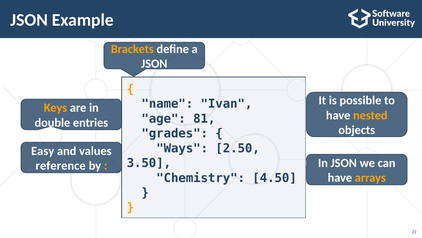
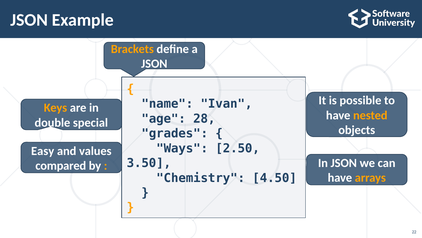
81: 81 -> 28
entries: entries -> special
reference: reference -> compared
